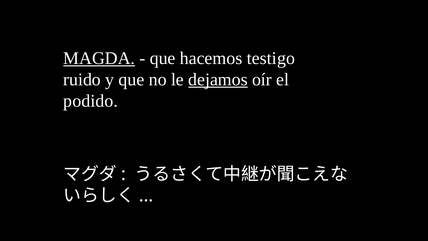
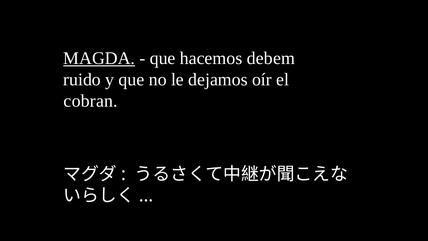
testigo: testigo -> debem
dejamos underline: present -> none
podido: podido -> cobran
